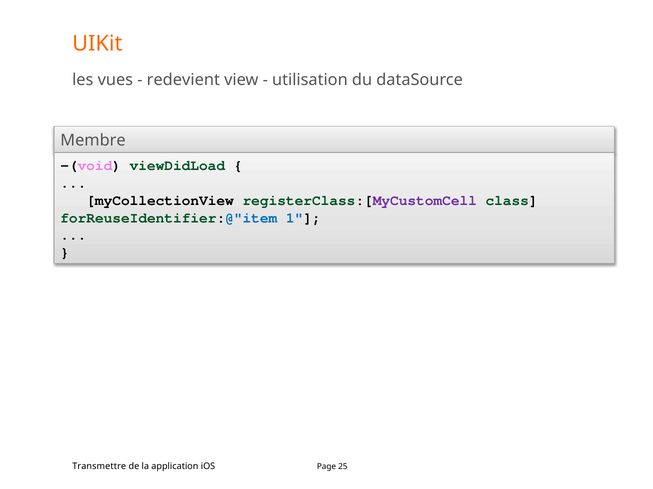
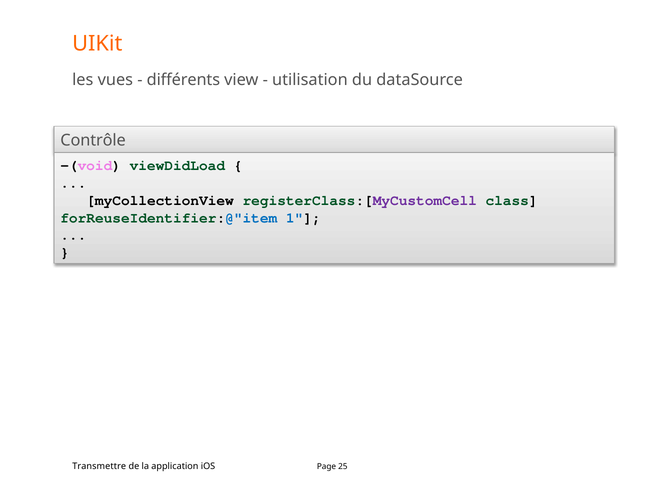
redevient: redevient -> différents
Membre: Membre -> Contrôle
